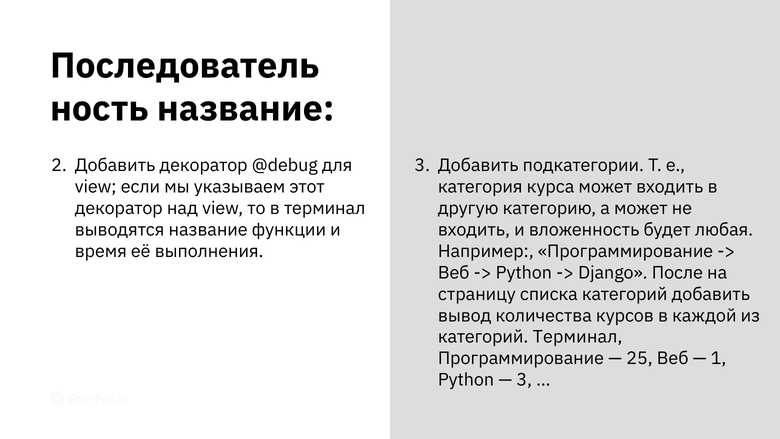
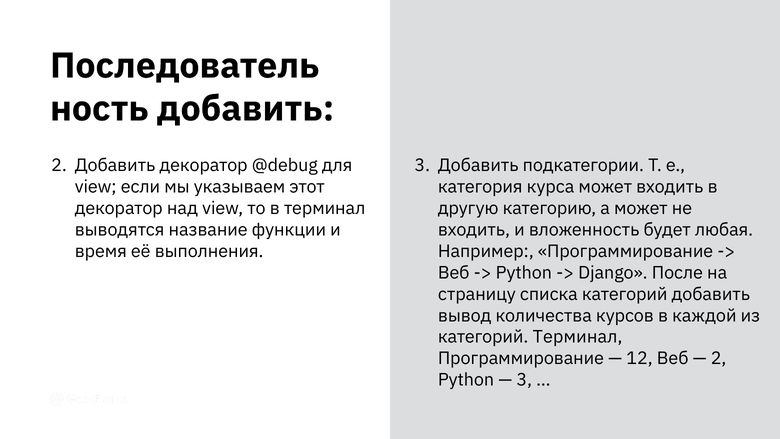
название at (246, 109): название -> добавить
25: 25 -> 12
1 at (719, 358): 1 -> 2
